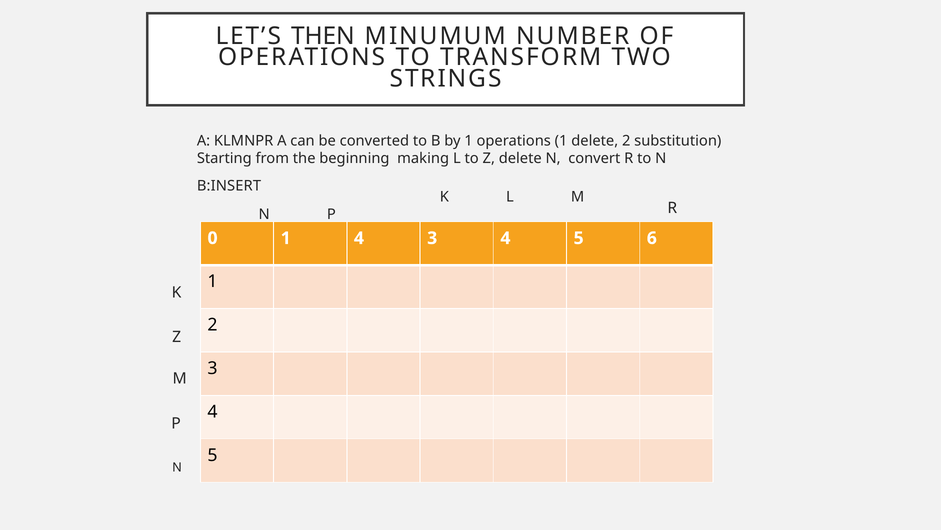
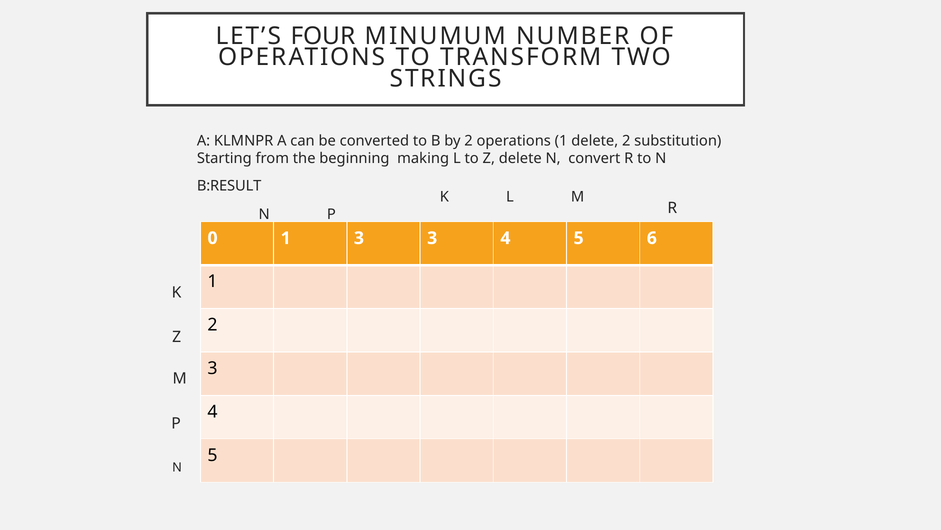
THEN: THEN -> FOUR
by 1: 1 -> 2
B:INSERT: B:INSERT -> B:RESULT
1 4: 4 -> 3
